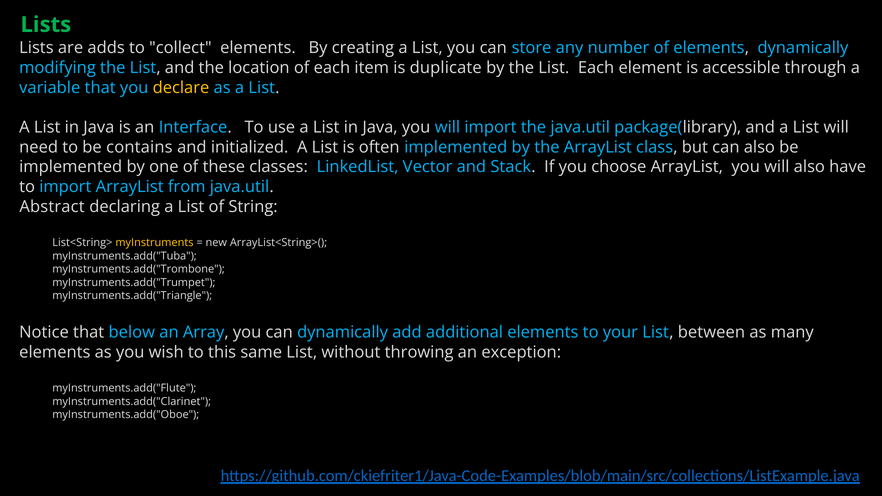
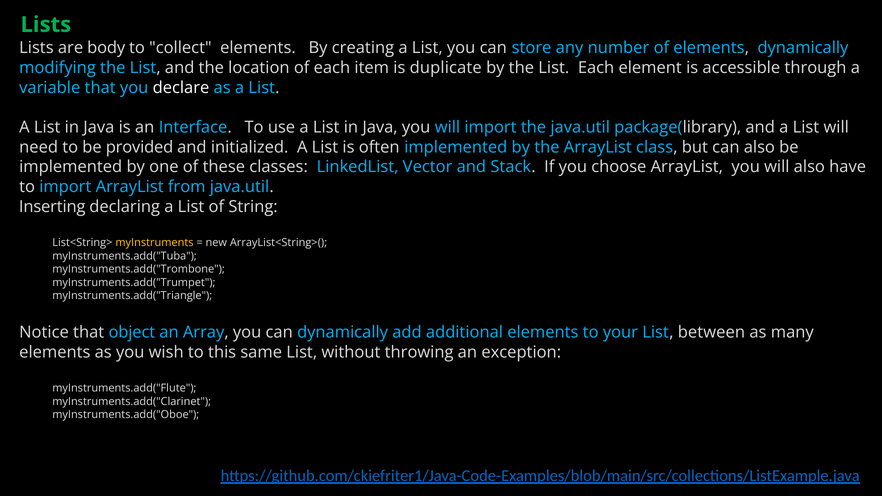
adds: adds -> body
declare colour: yellow -> white
contains: contains -> provided
Abstract: Abstract -> Inserting
below: below -> object
